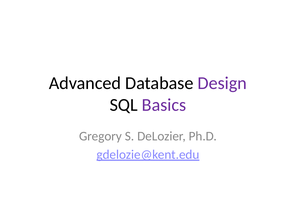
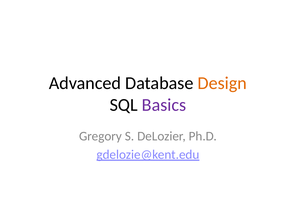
Design colour: purple -> orange
